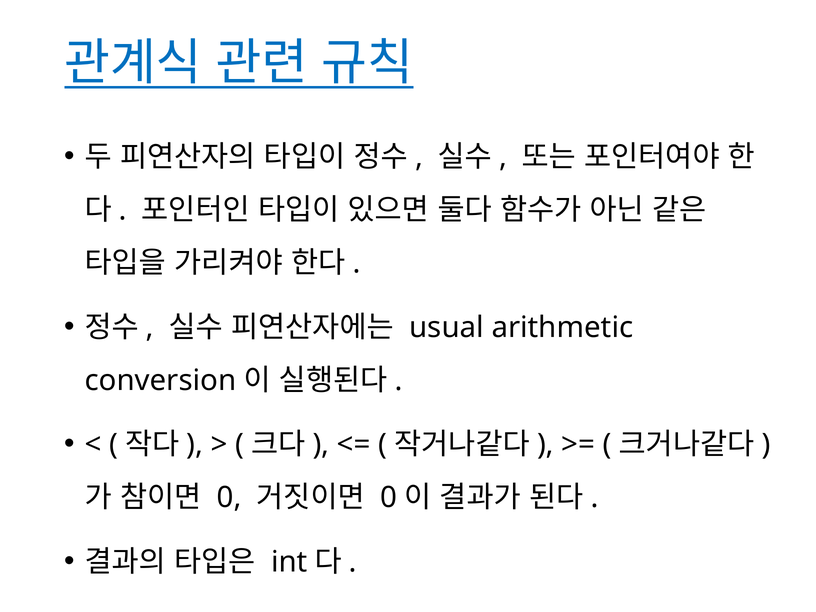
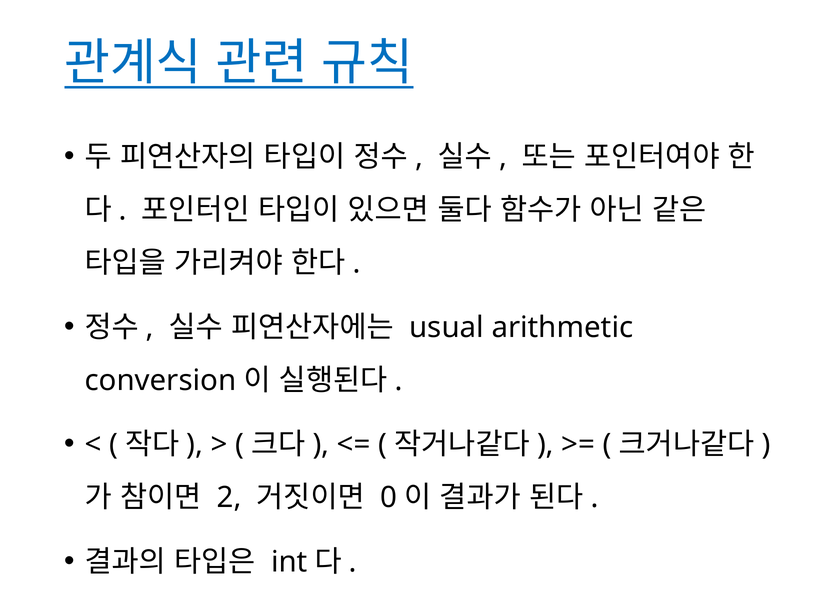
0 at (229, 498): 0 -> 2
